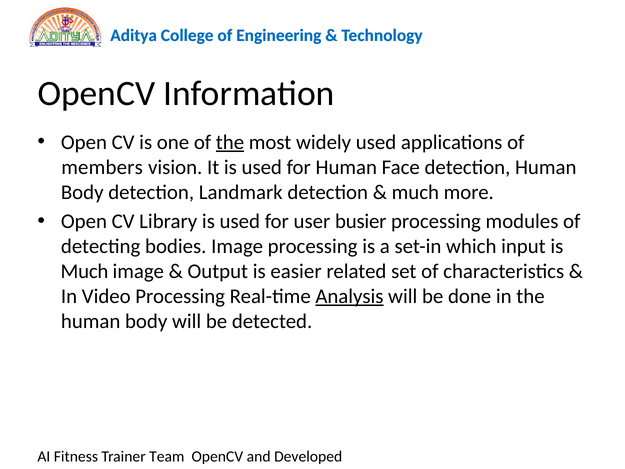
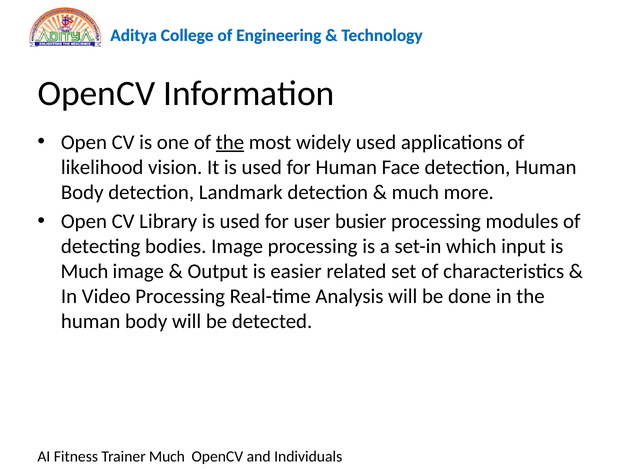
members: members -> likelihood
Analysis underline: present -> none
Trainer Team: Team -> Much
Developed: Developed -> Individuals
